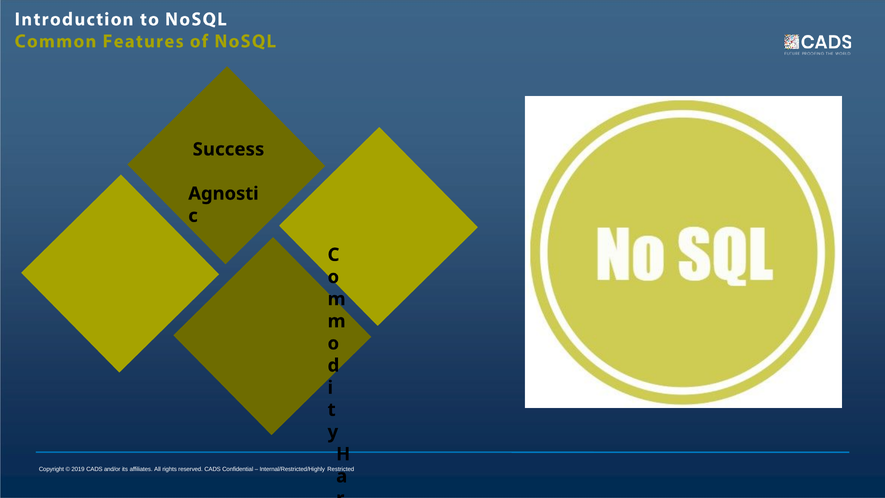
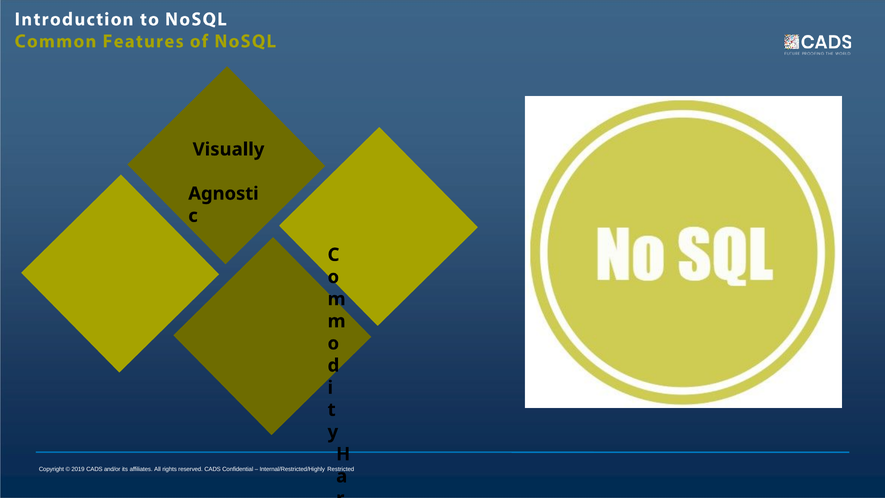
Success: Success -> Visually
